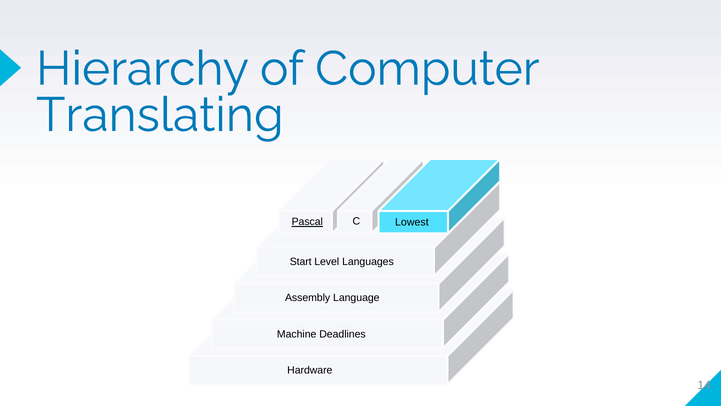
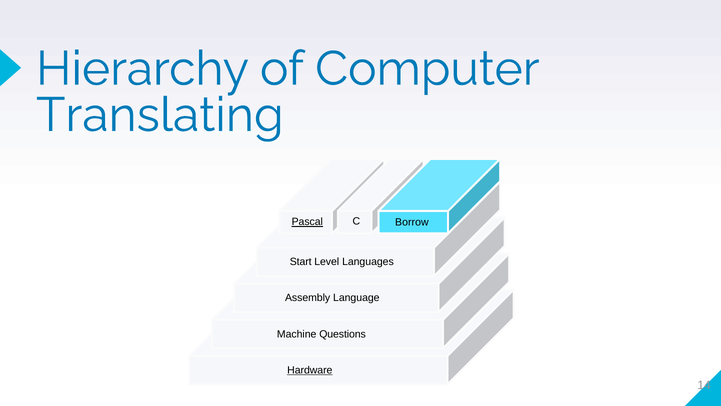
Lowest: Lowest -> Borrow
Deadlines: Deadlines -> Questions
Hardware underline: none -> present
